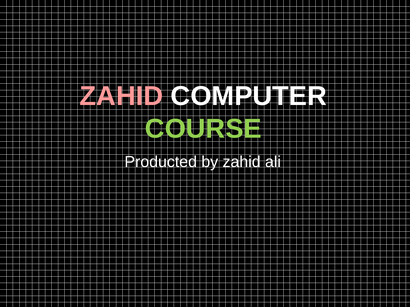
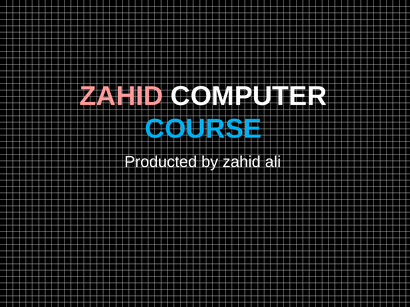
COURSE colour: light green -> light blue
